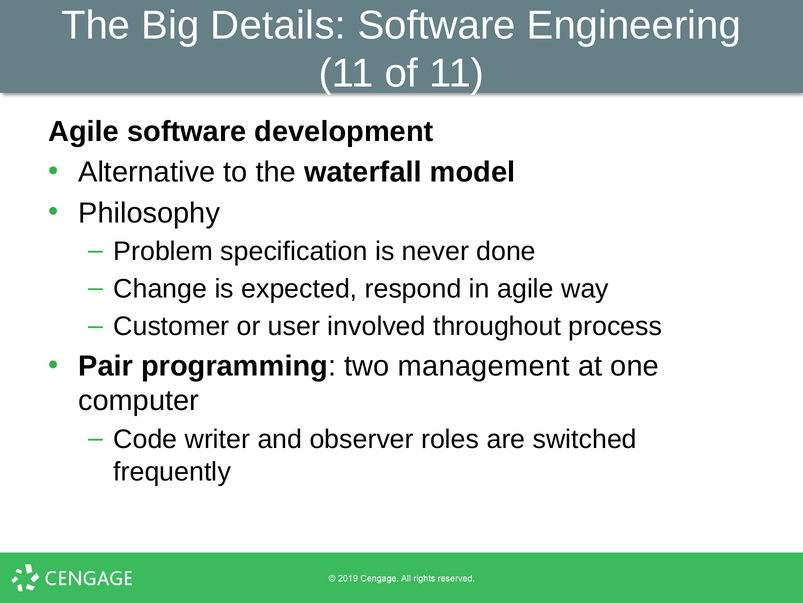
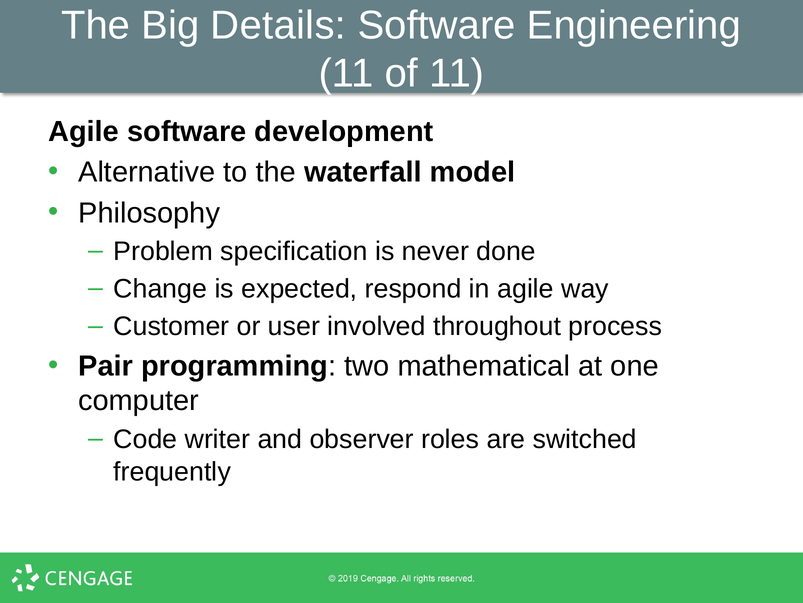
management: management -> mathematical
